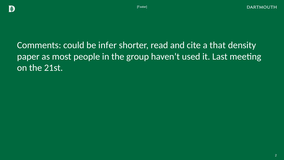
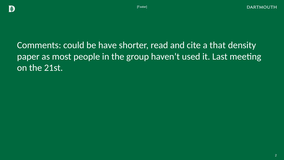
infer: infer -> have
